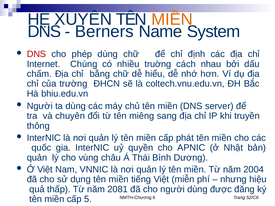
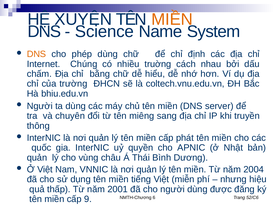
Berners: Berners -> Science
DNS at (36, 54) colour: red -> orange
2081: 2081 -> 2001
5: 5 -> 9
